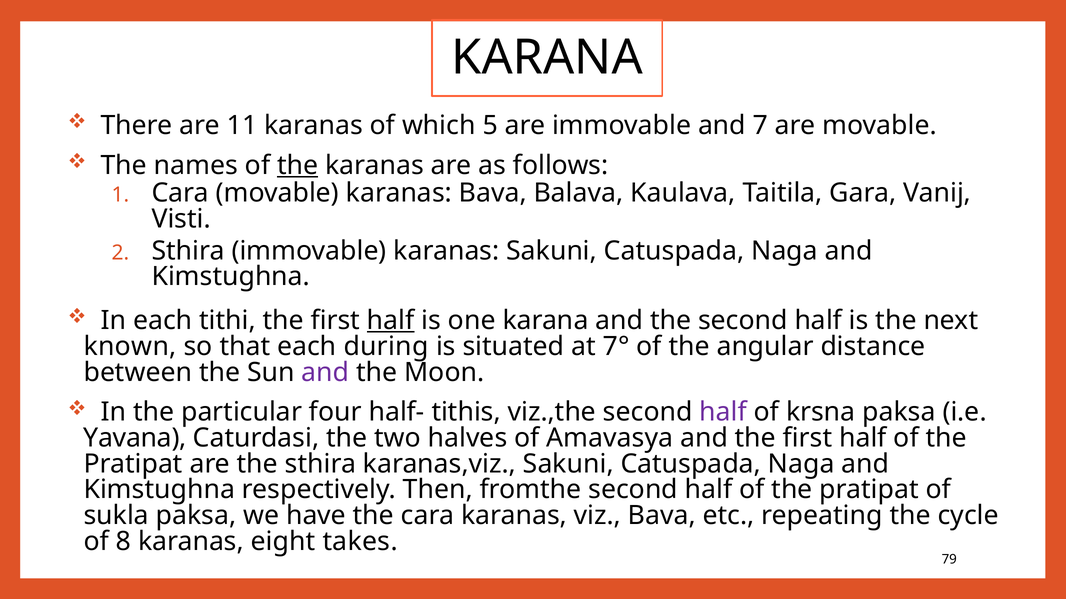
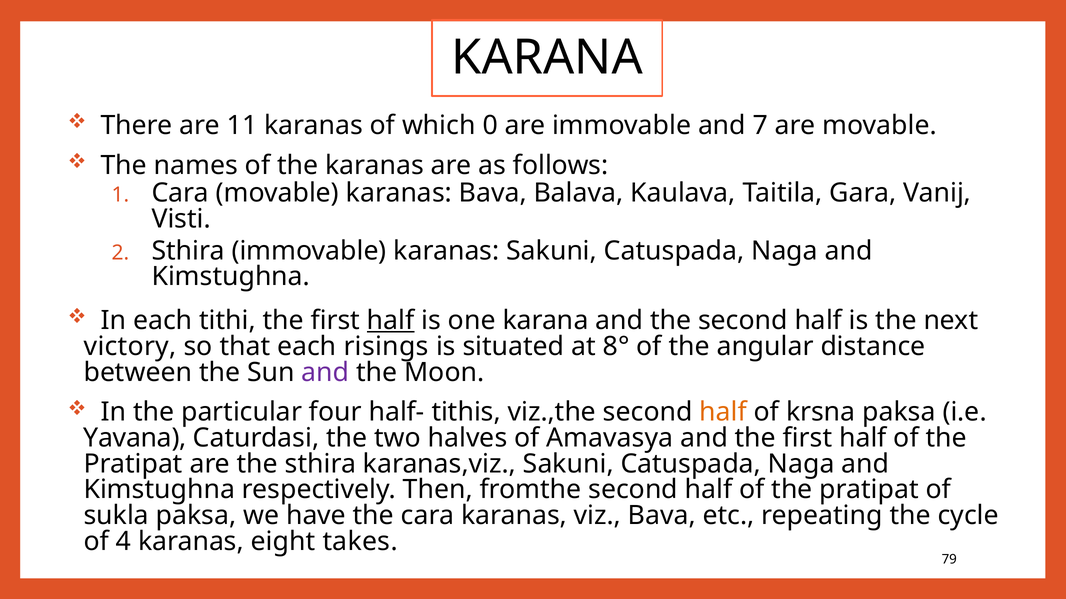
5: 5 -> 0
the at (298, 165) underline: present -> none
known: known -> victory
during: during -> risings
7°: 7° -> 8°
half at (723, 412) colour: purple -> orange
8: 8 -> 4
